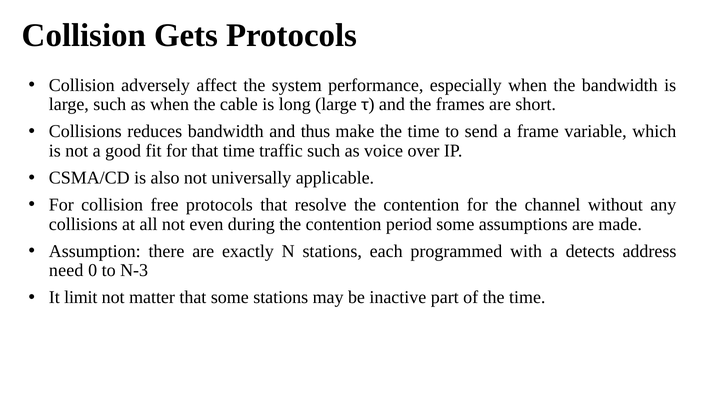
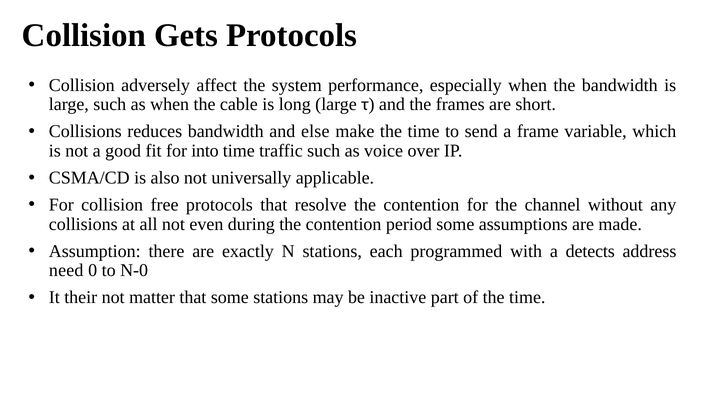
thus: thus -> else
for that: that -> into
N-3: N-3 -> N-0
limit: limit -> their
